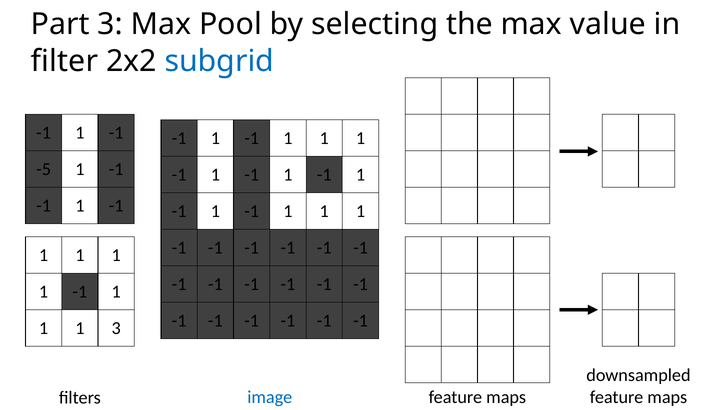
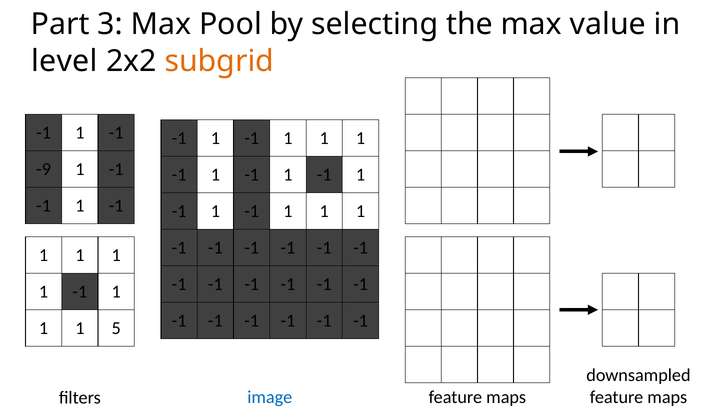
filter: filter -> level
subgrid colour: blue -> orange
-5: -5 -> -9
1 3: 3 -> 5
